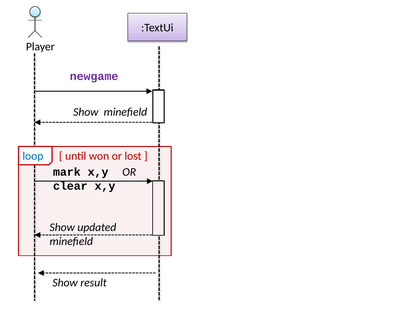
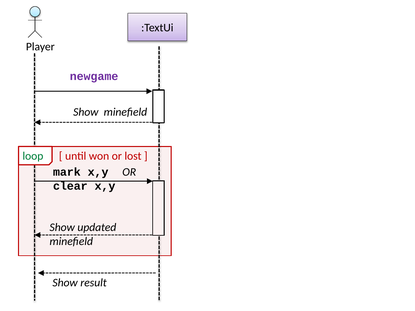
loop colour: blue -> green
